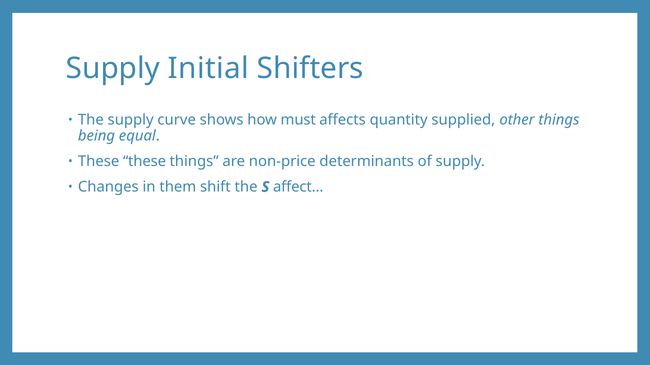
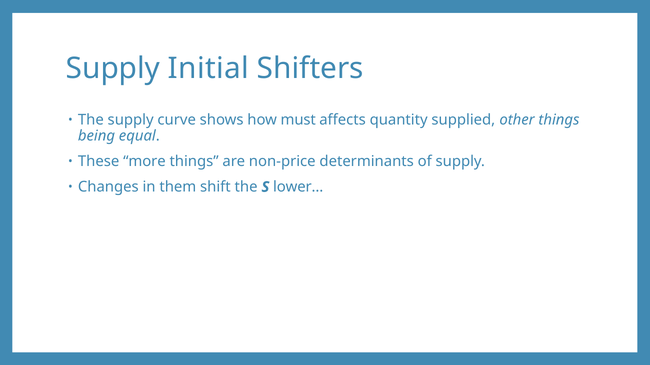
These these: these -> more
affect…: affect… -> lower…
